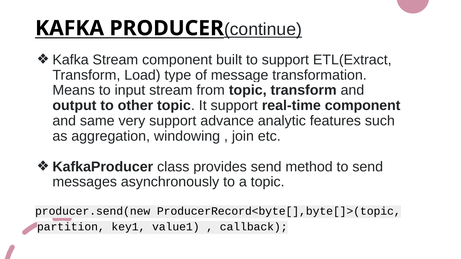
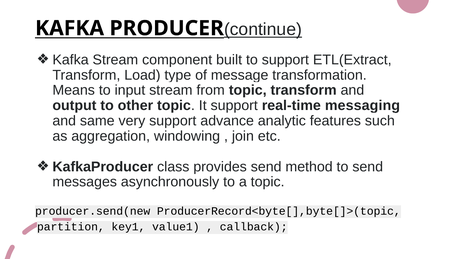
real-time component: component -> messaging
